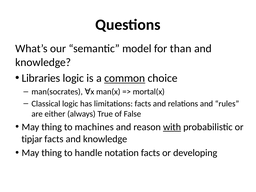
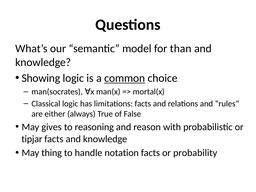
Libraries: Libraries -> Showing
thing at (52, 127): thing -> gives
machines: machines -> reasoning
with underline: present -> none
developing: developing -> probability
